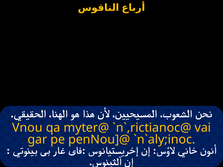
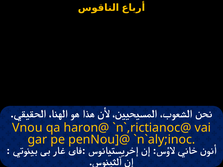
myter@: myter@ -> haron@
